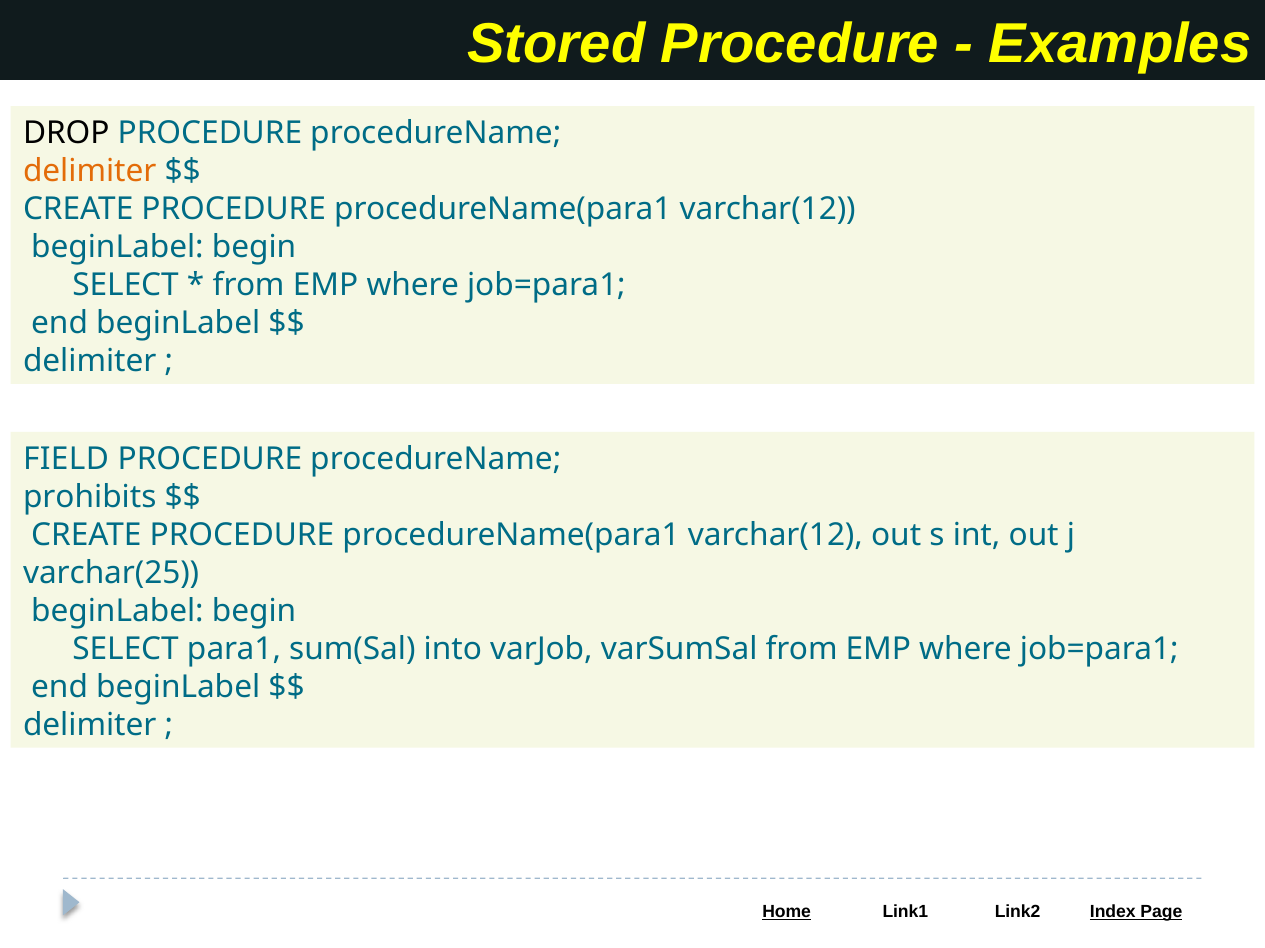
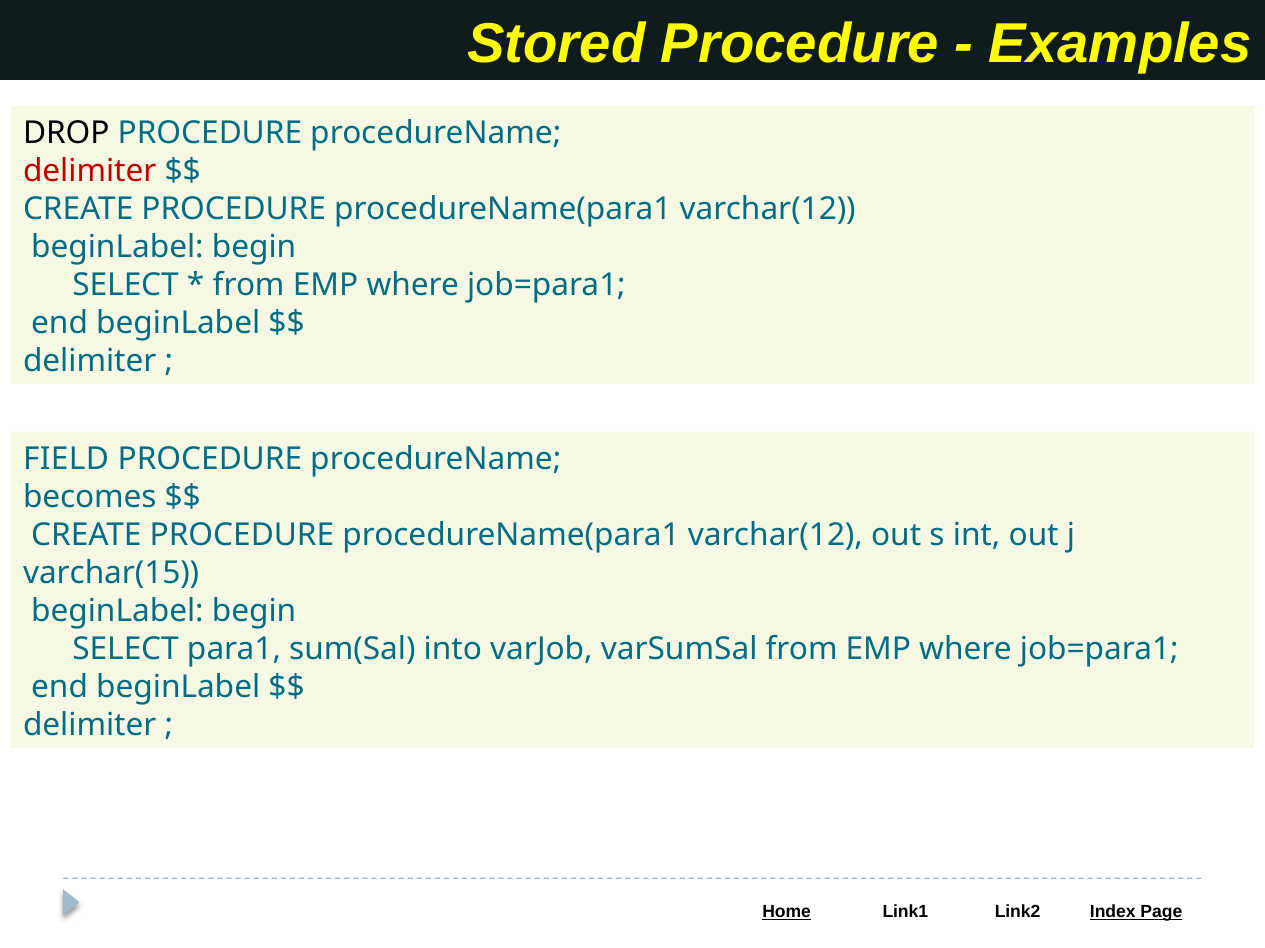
delimiter at (90, 171) colour: orange -> red
prohibits: prohibits -> becomes
varchar(25: varchar(25 -> varchar(15
